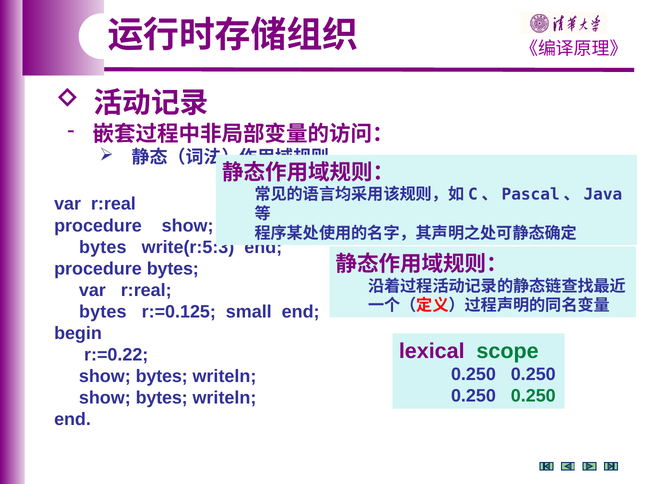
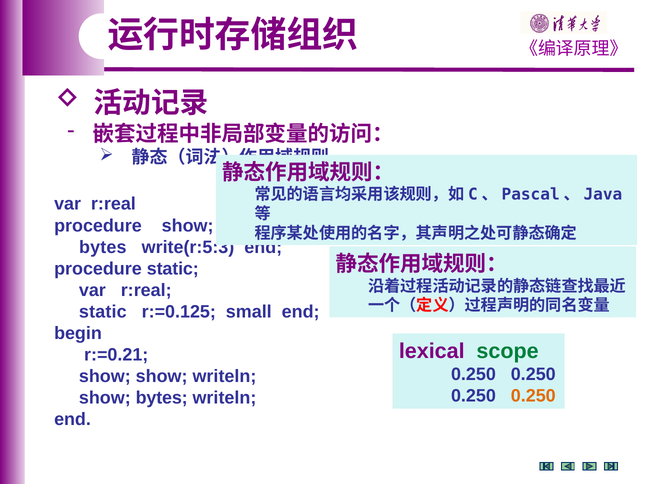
procedure bytes: bytes -> static
bytes at (103, 312): bytes -> static
r:=0.22: r:=0.22 -> r:=0.21
bytes at (162, 376): bytes -> show
0.250 at (533, 396) colour: green -> orange
